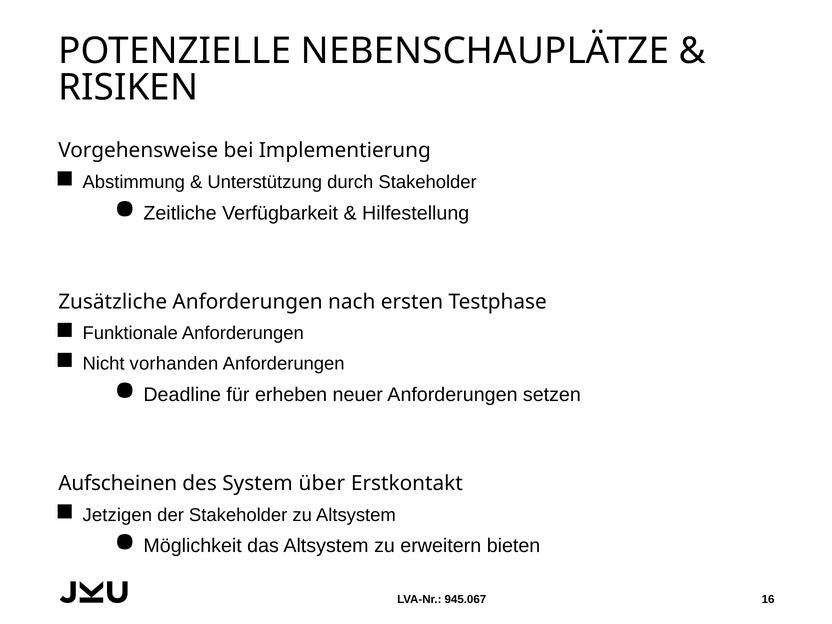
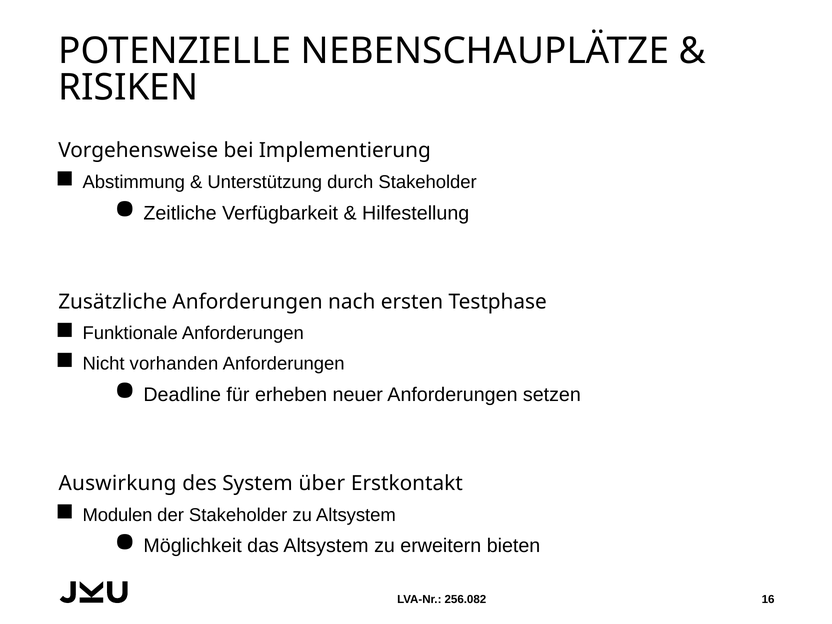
Aufscheinen: Aufscheinen -> Auswirkung
Jetzigen: Jetzigen -> Modulen
945.067: 945.067 -> 256.082
